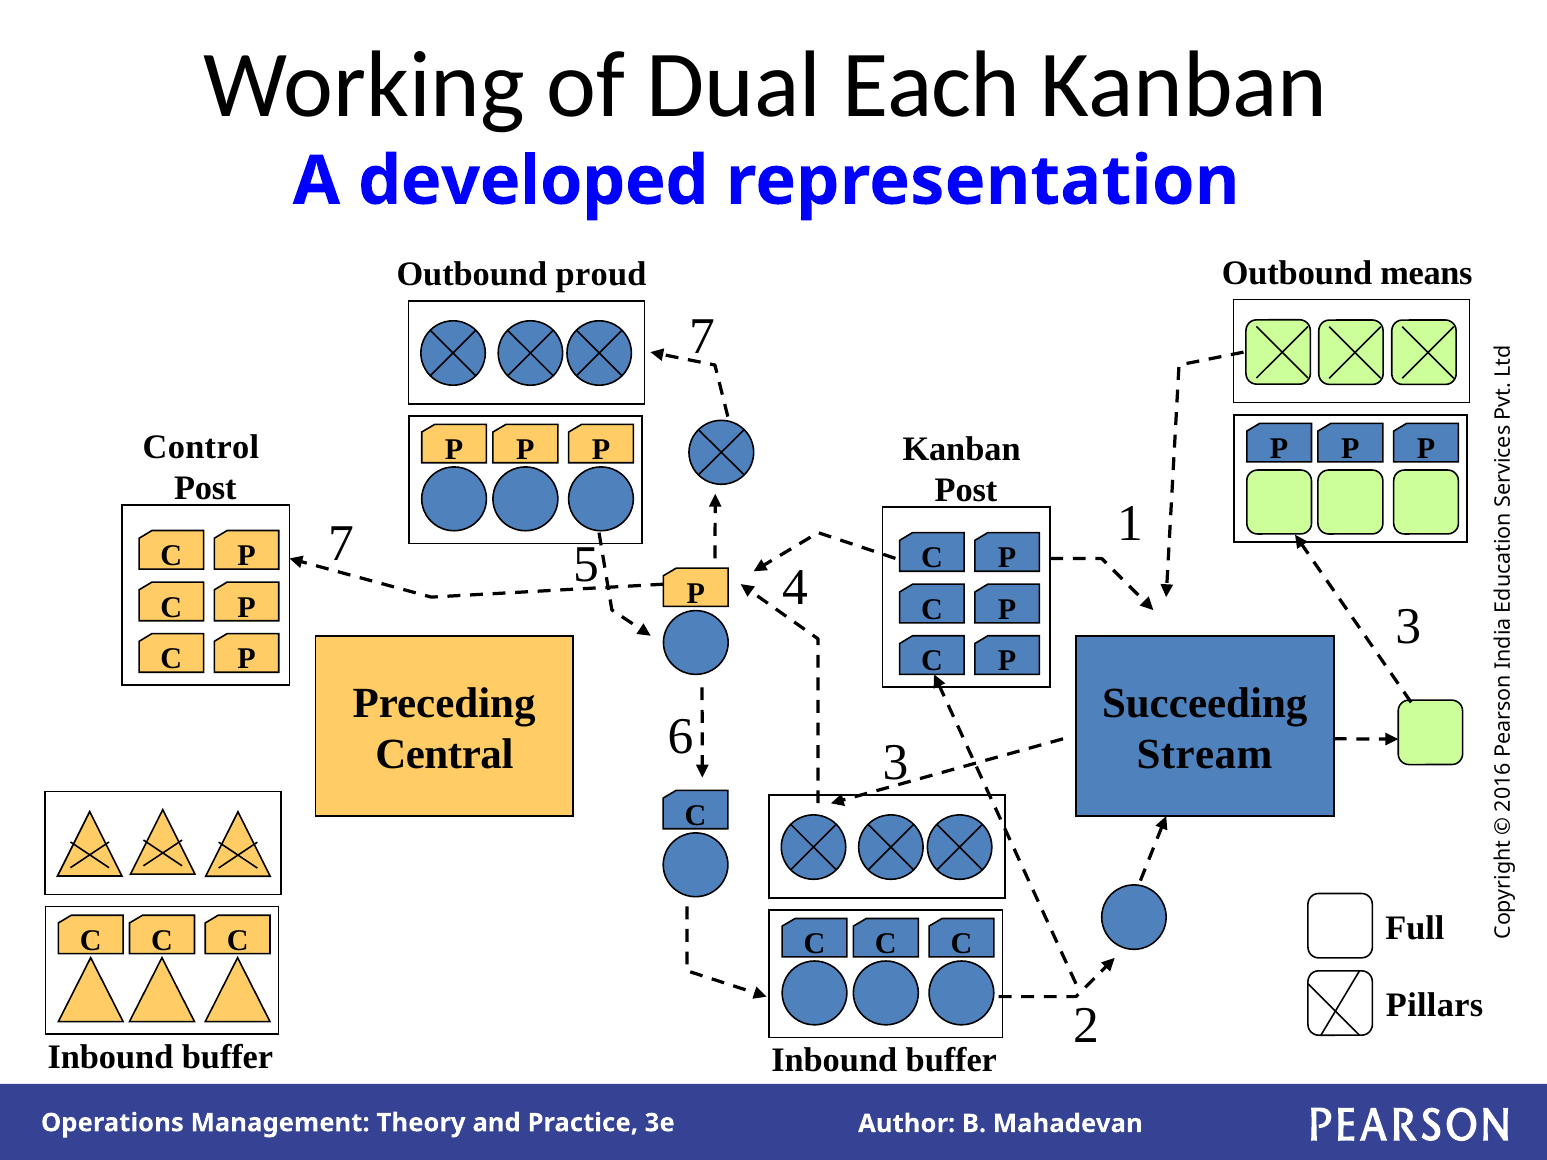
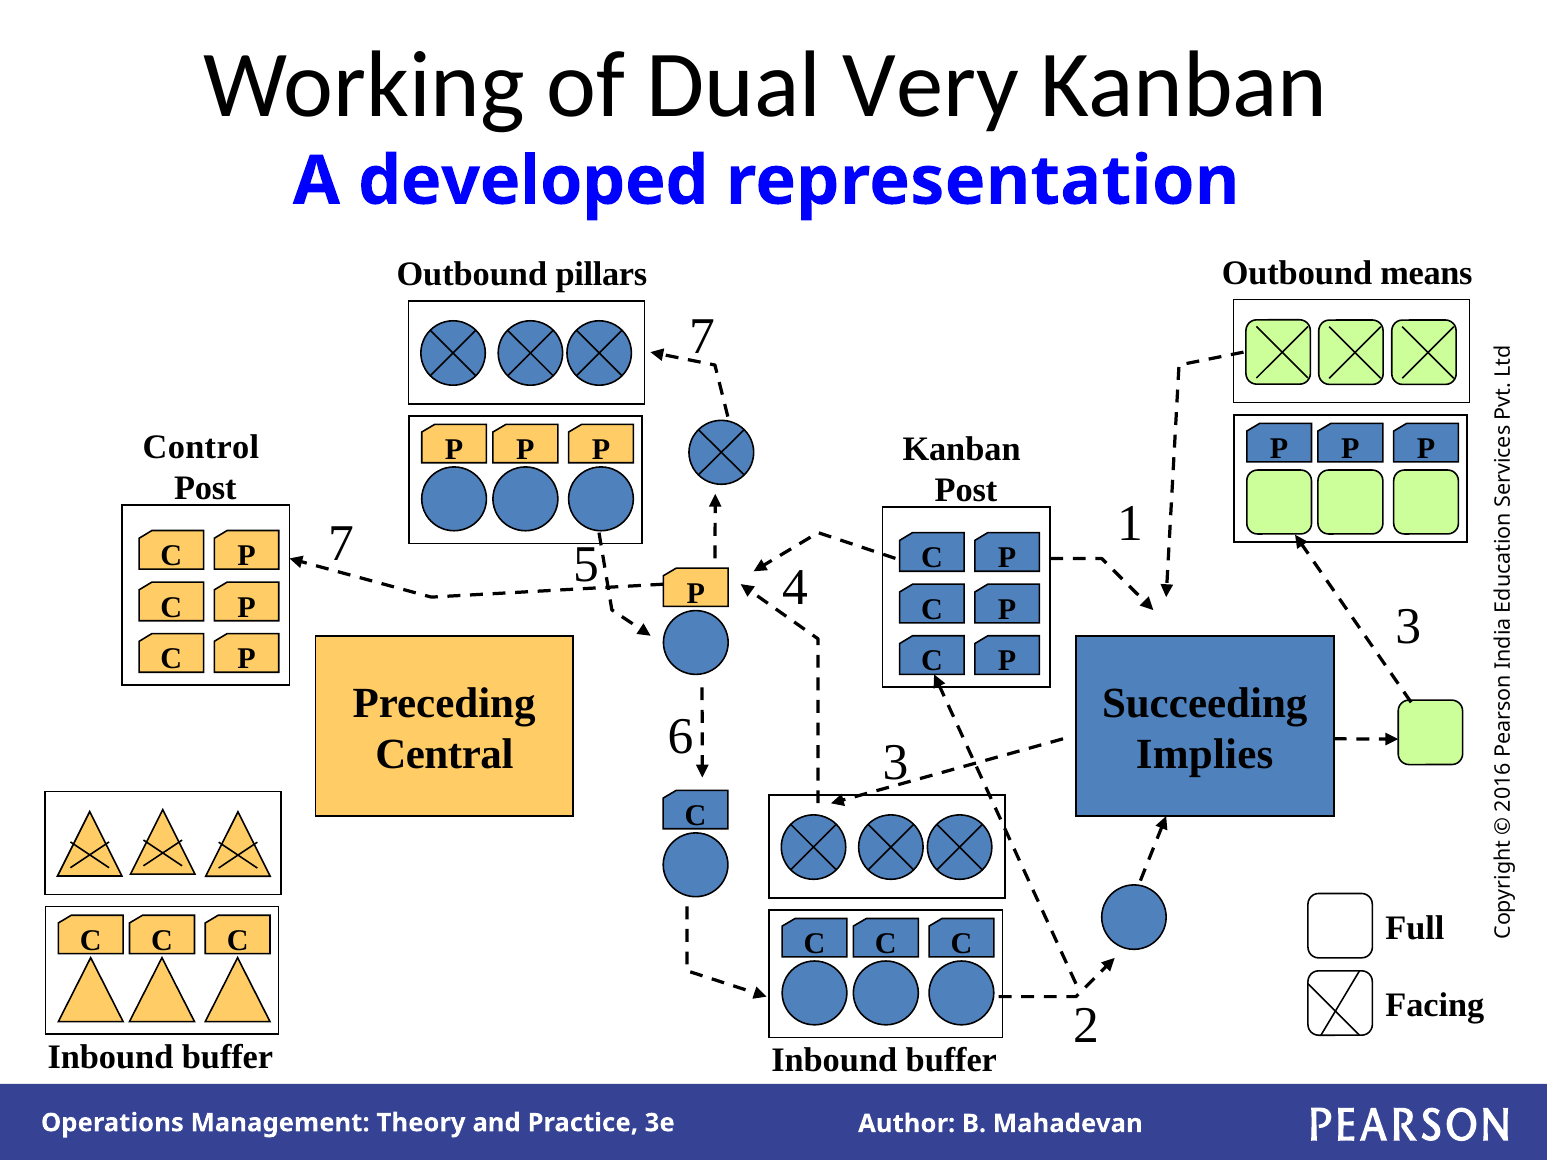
Each: Each -> Very
proud: proud -> pillars
Stream: Stream -> Implies
Pillars: Pillars -> Facing
